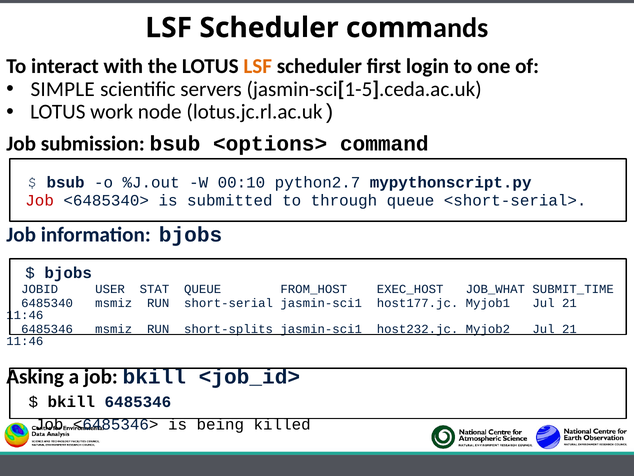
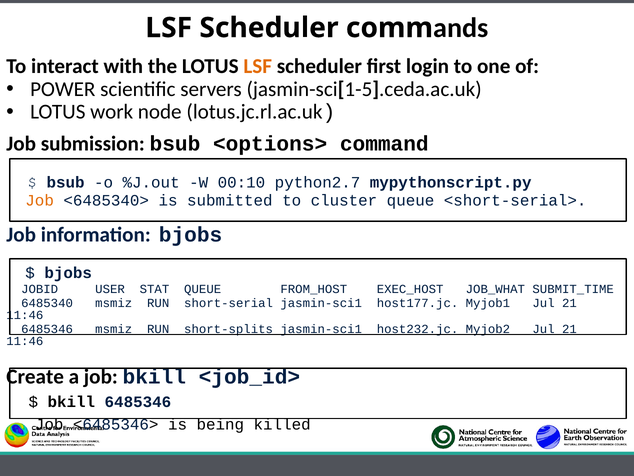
SIMPLE: SIMPLE -> POWER
Job at (40, 201) colour: red -> orange
through: through -> cluster
Asking: Asking -> Create
